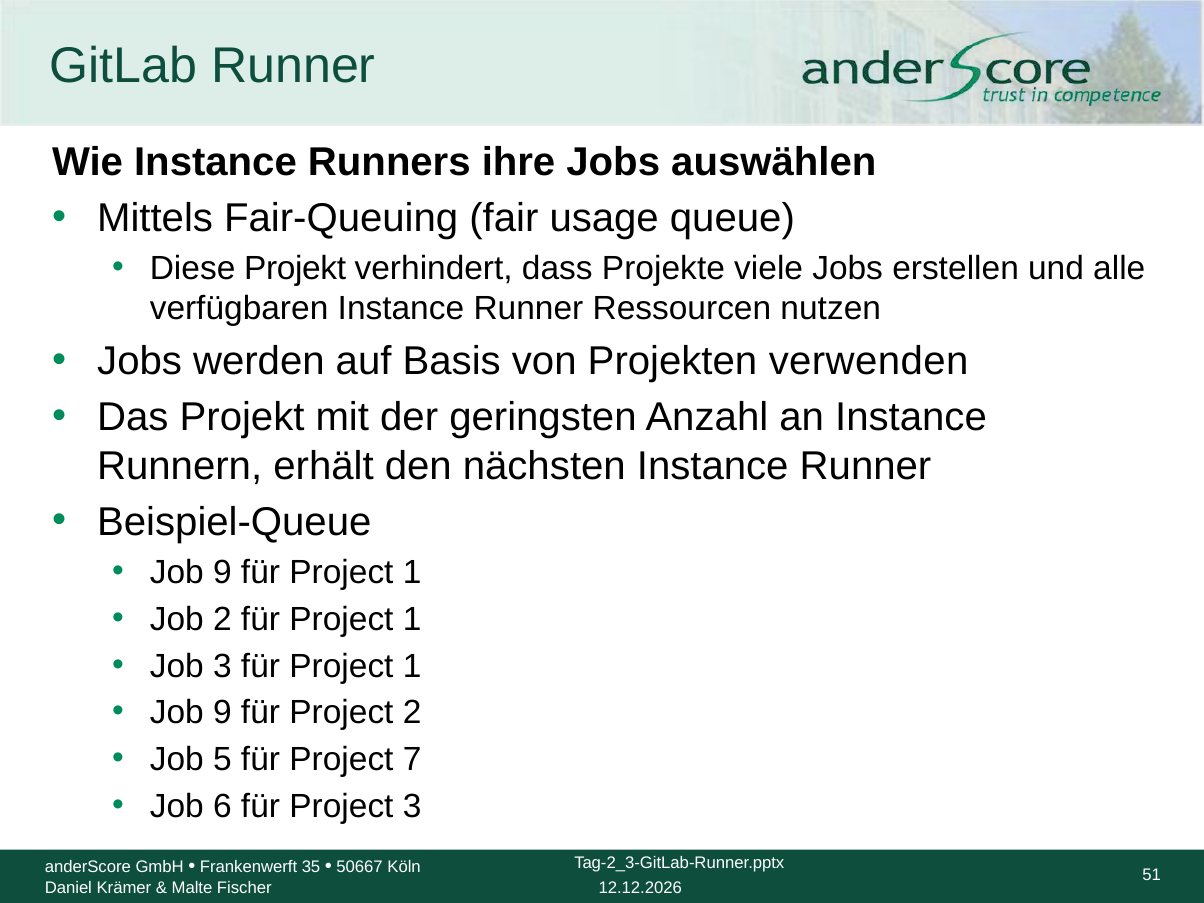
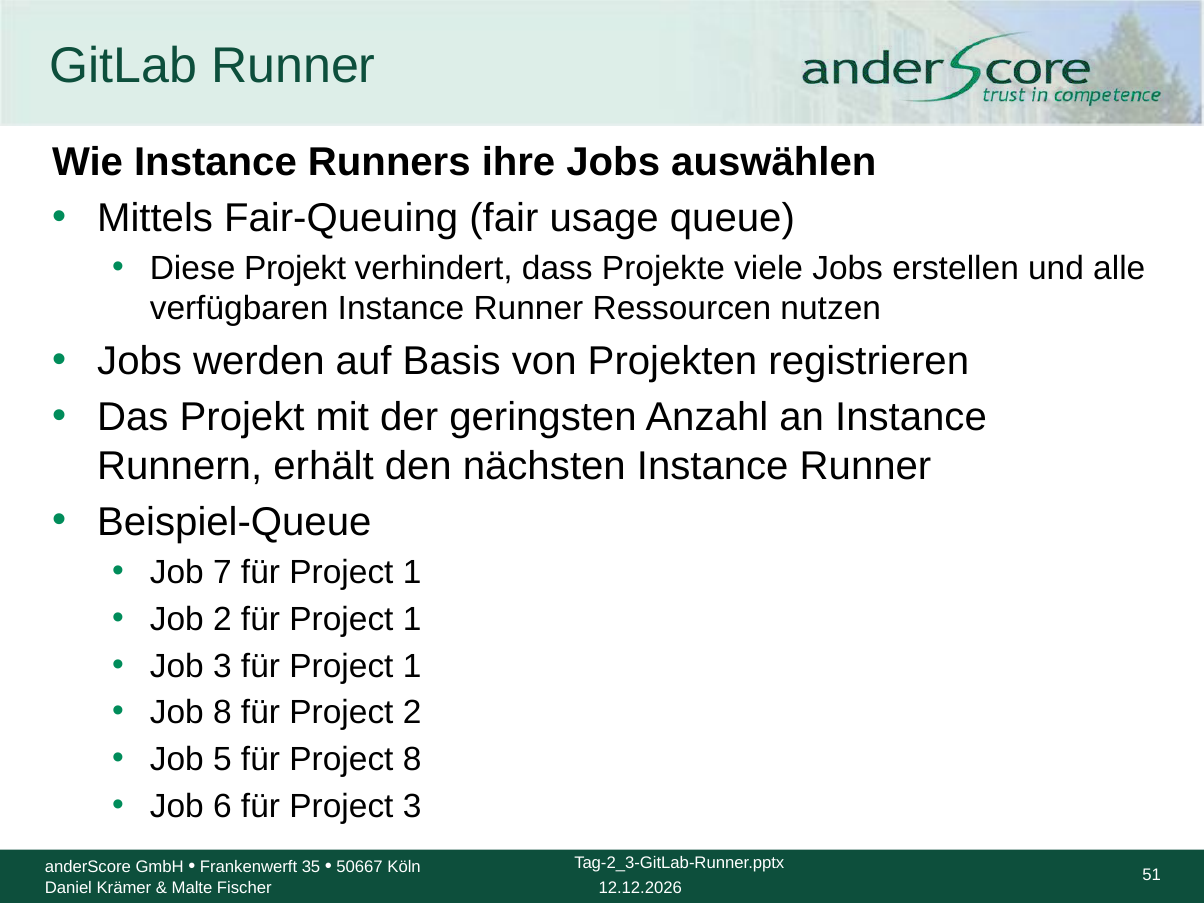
verwenden: verwenden -> registrieren
9 at (222, 572): 9 -> 7
9 at (222, 713): 9 -> 8
Project 7: 7 -> 8
